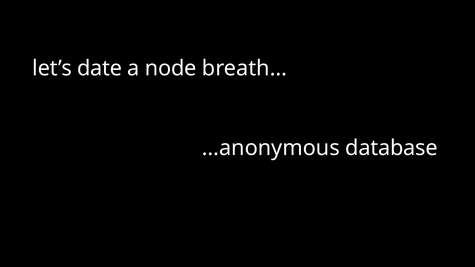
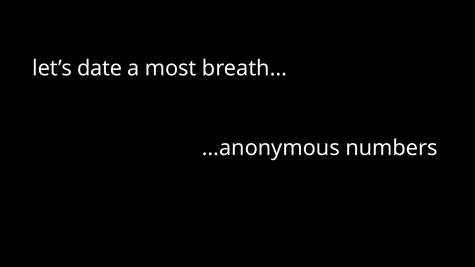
node: node -> most
database: database -> numbers
